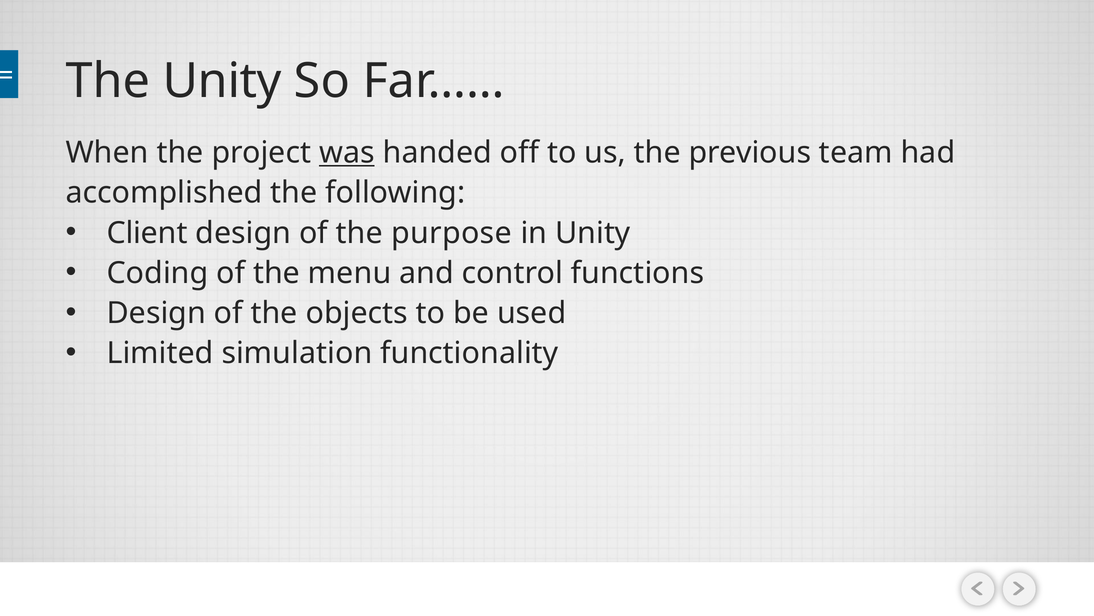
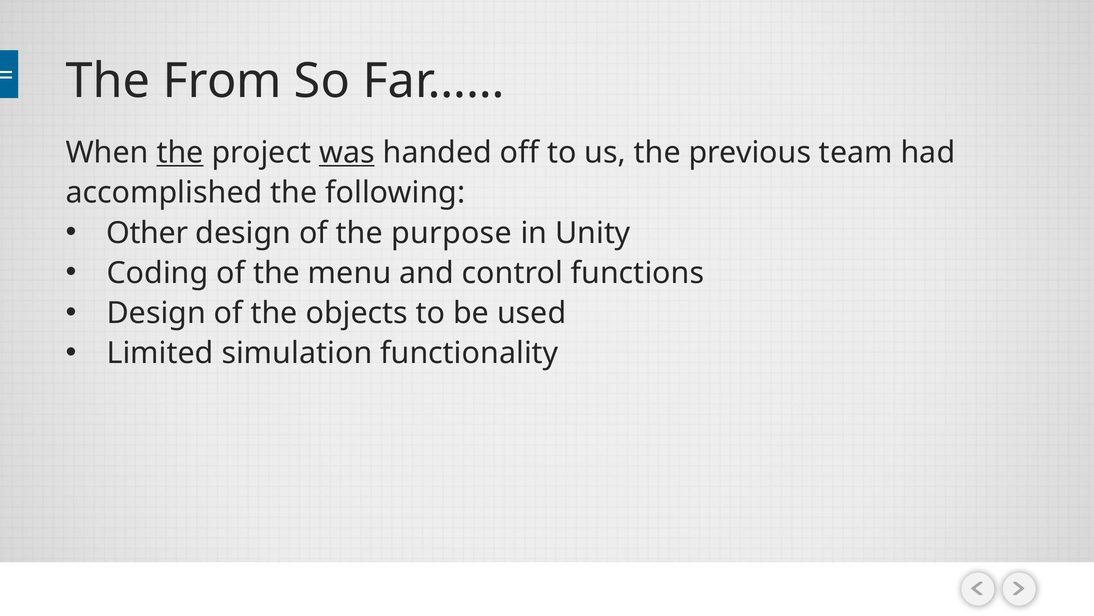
The Unity: Unity -> From
the at (180, 153) underline: none -> present
Client: Client -> Other
